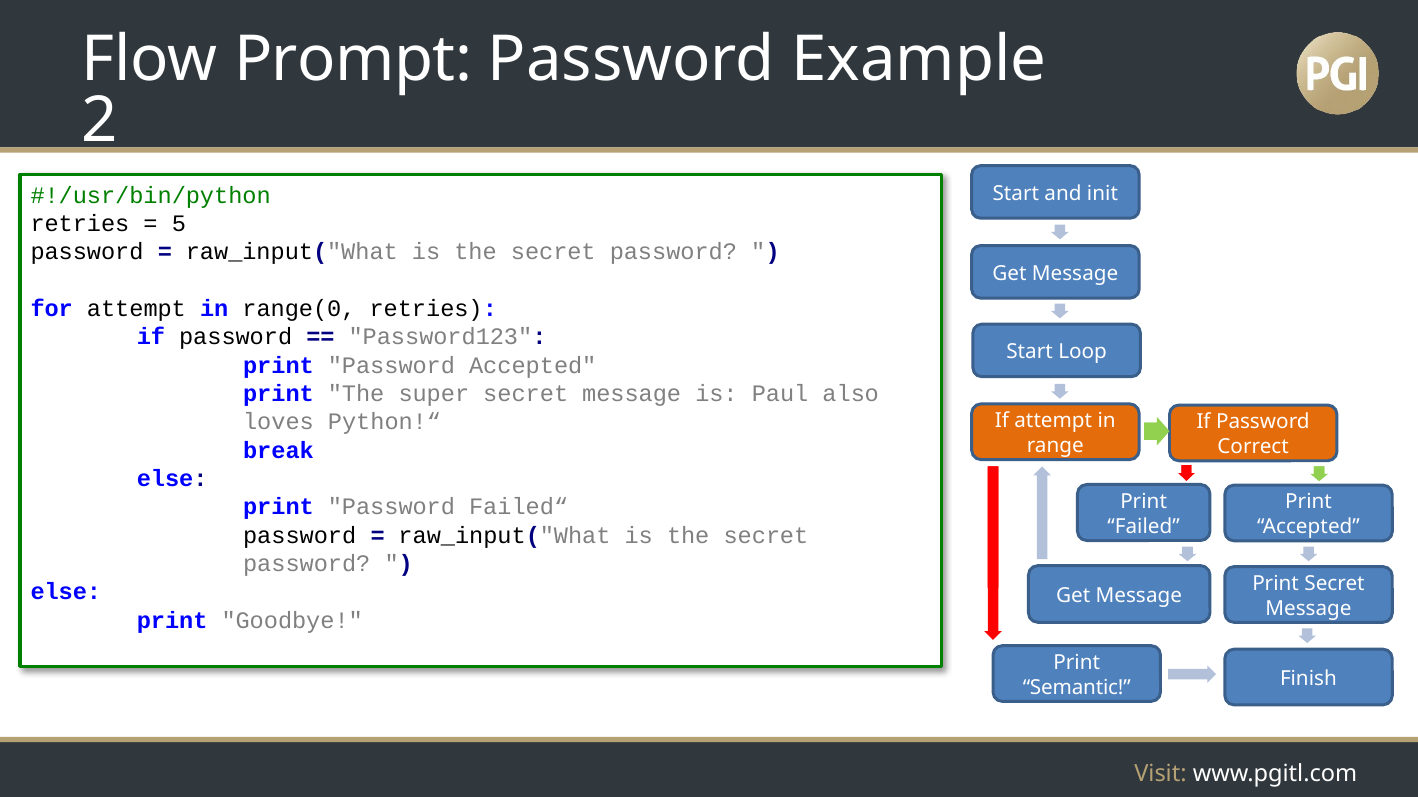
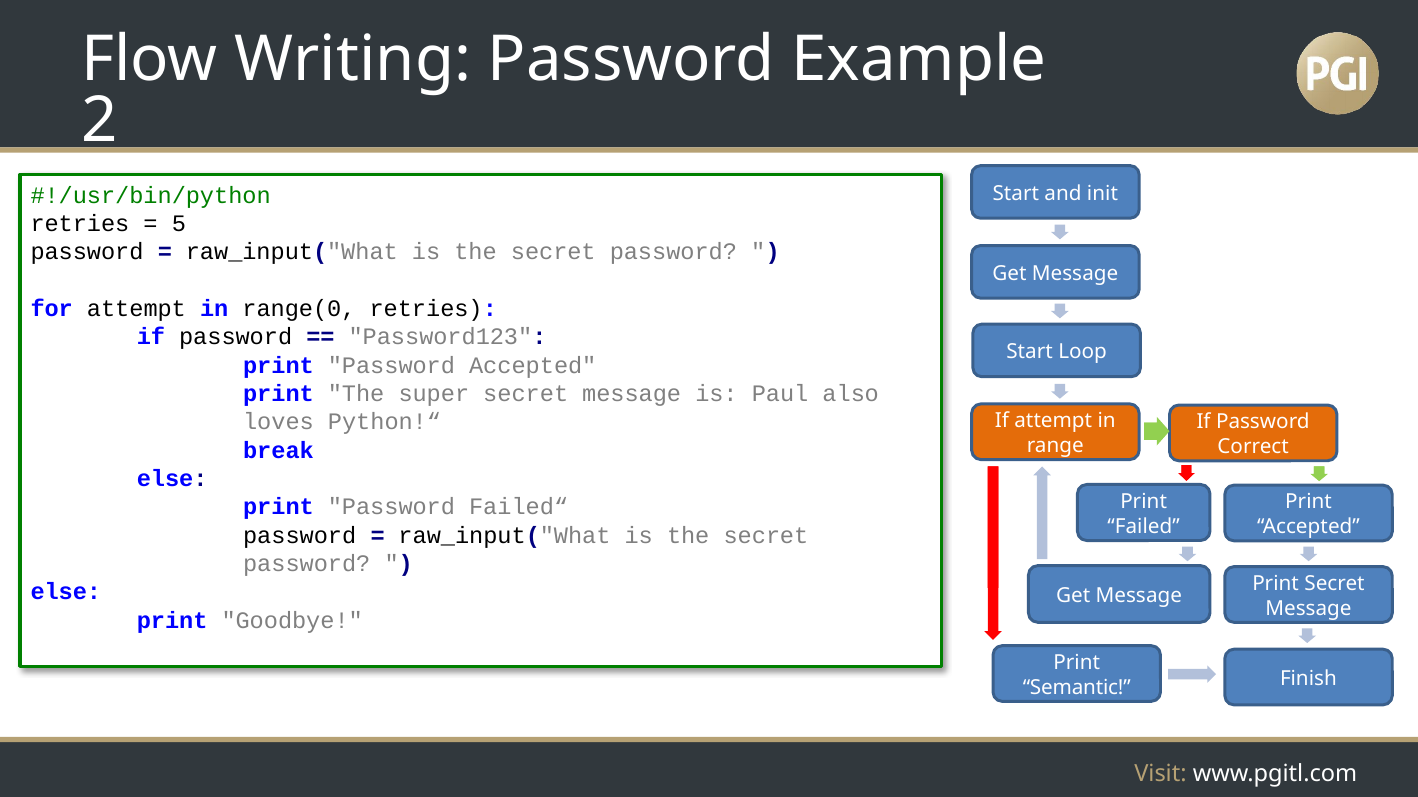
Prompt: Prompt -> Writing
